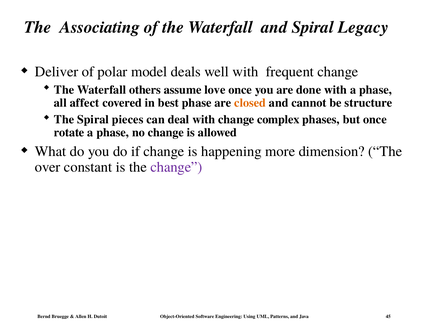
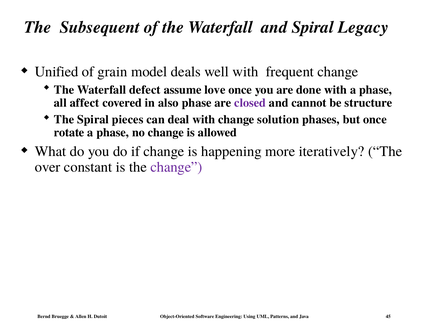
Associating: Associating -> Subsequent
Deliver: Deliver -> Unified
polar: polar -> grain
others: others -> defect
best: best -> also
closed colour: orange -> purple
complex: complex -> solution
dimension: dimension -> iteratively
